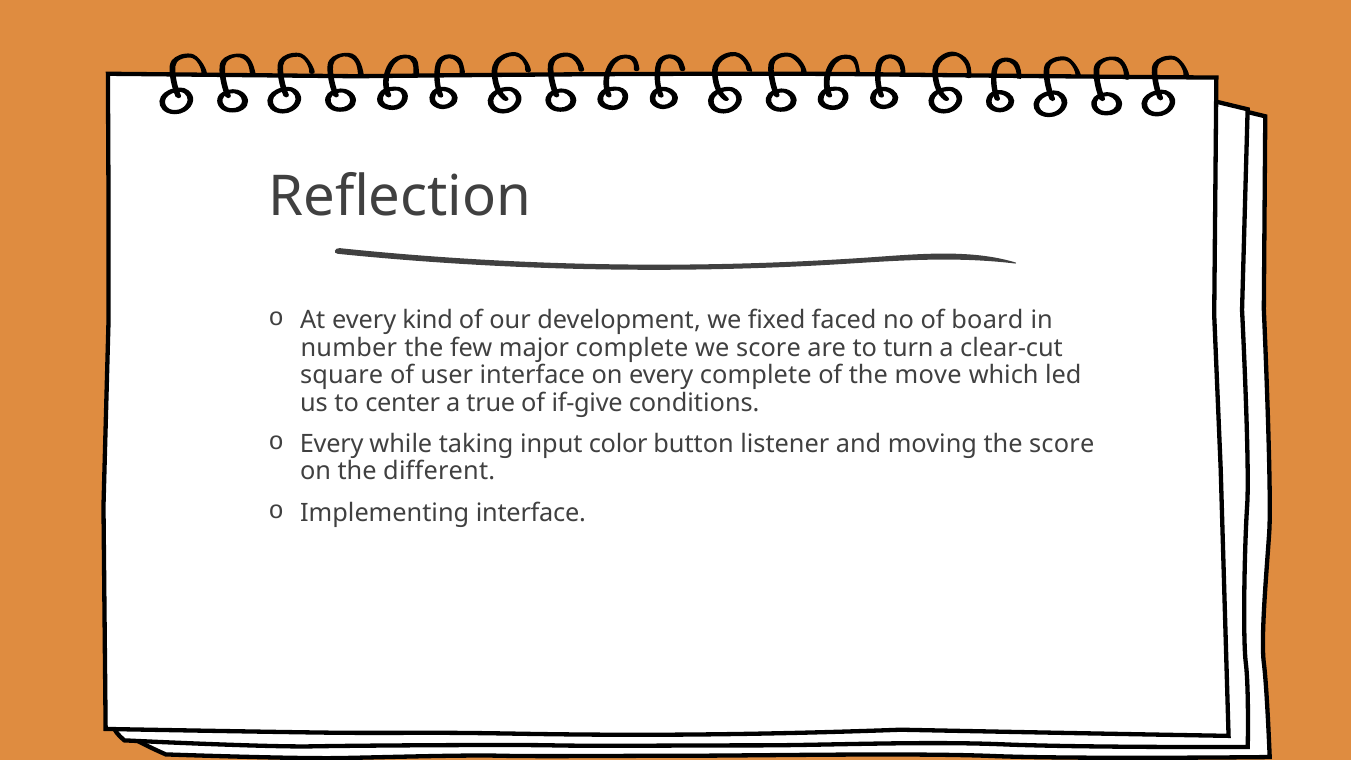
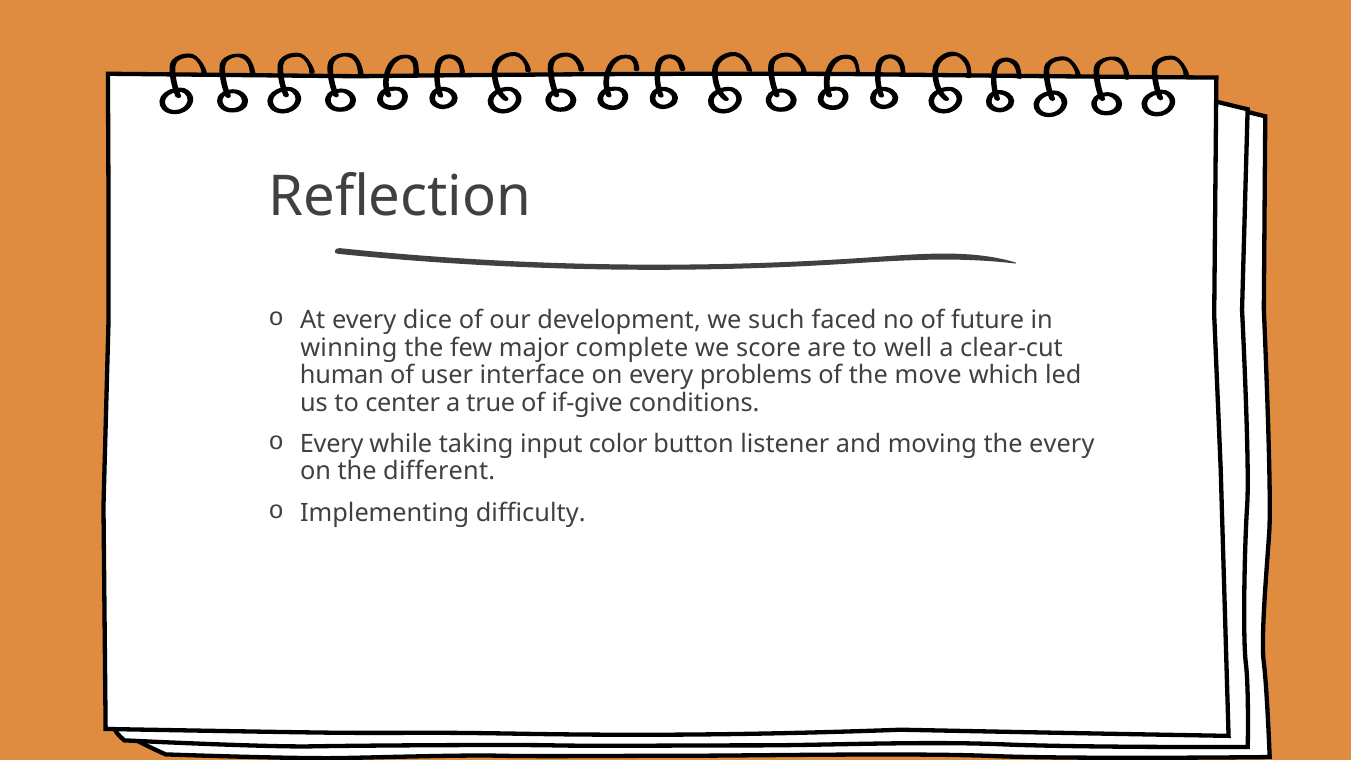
kind: kind -> dice
fixed: fixed -> such
board: board -> future
number: number -> winning
turn: turn -> well
square: square -> human
every complete: complete -> problems
the score: score -> every
Implementing interface: interface -> difficulty
